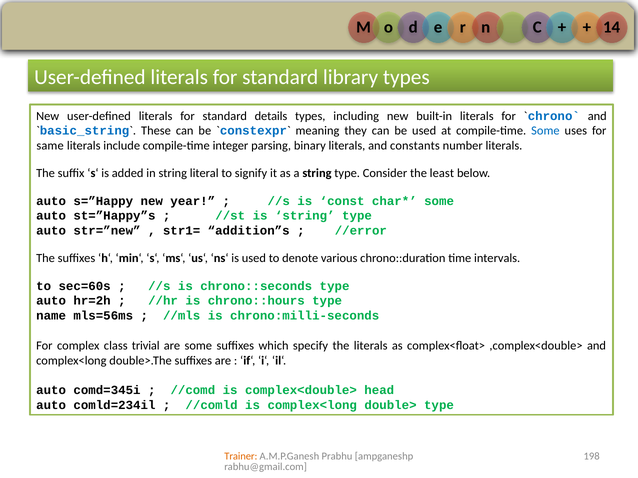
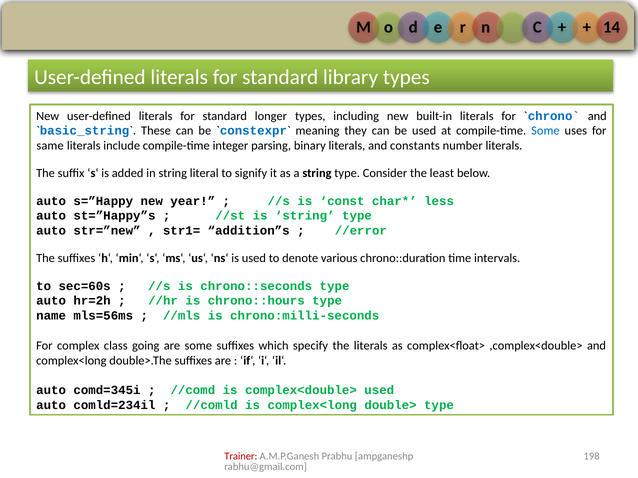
details: details -> longer
some at (439, 201): some -> less
trivial: trivial -> going
complex<double> head: head -> used
Trainer colour: orange -> red
